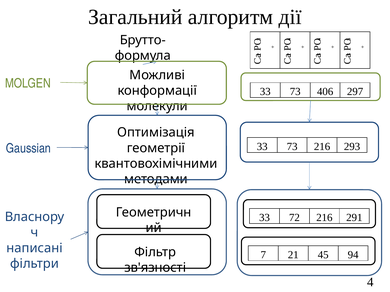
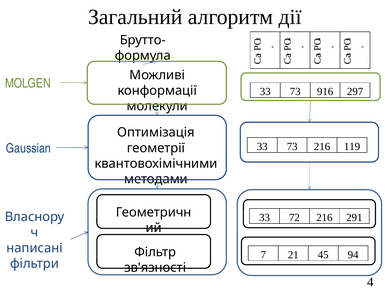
406: 406 -> 916
293: 293 -> 119
